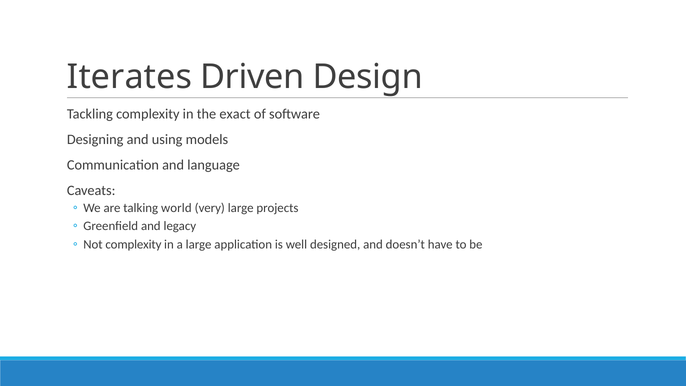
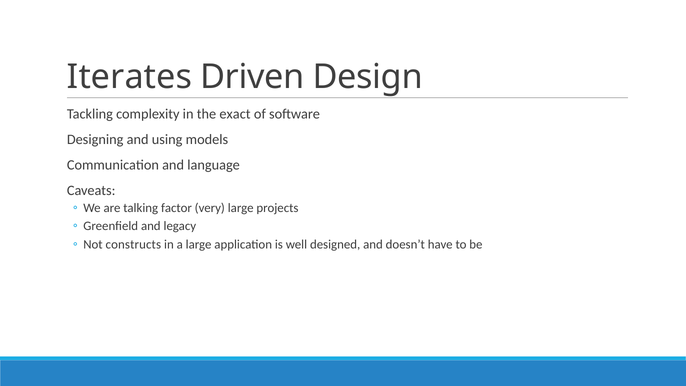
world: world -> factor
Not complexity: complexity -> constructs
